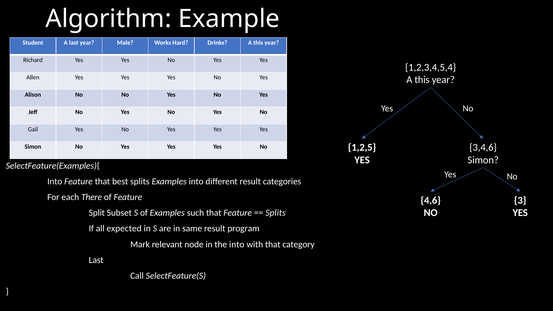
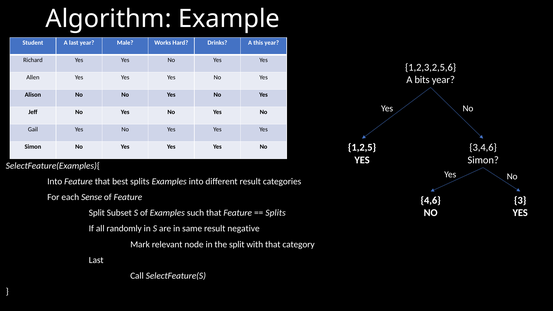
1,2,3,4,5,4: 1,2,3,4,5,4 -> 1,2,3,2,5,6
this at (422, 80): this -> bits
There: There -> Sense
expected: expected -> randomly
program: program -> negative
the into: into -> split
